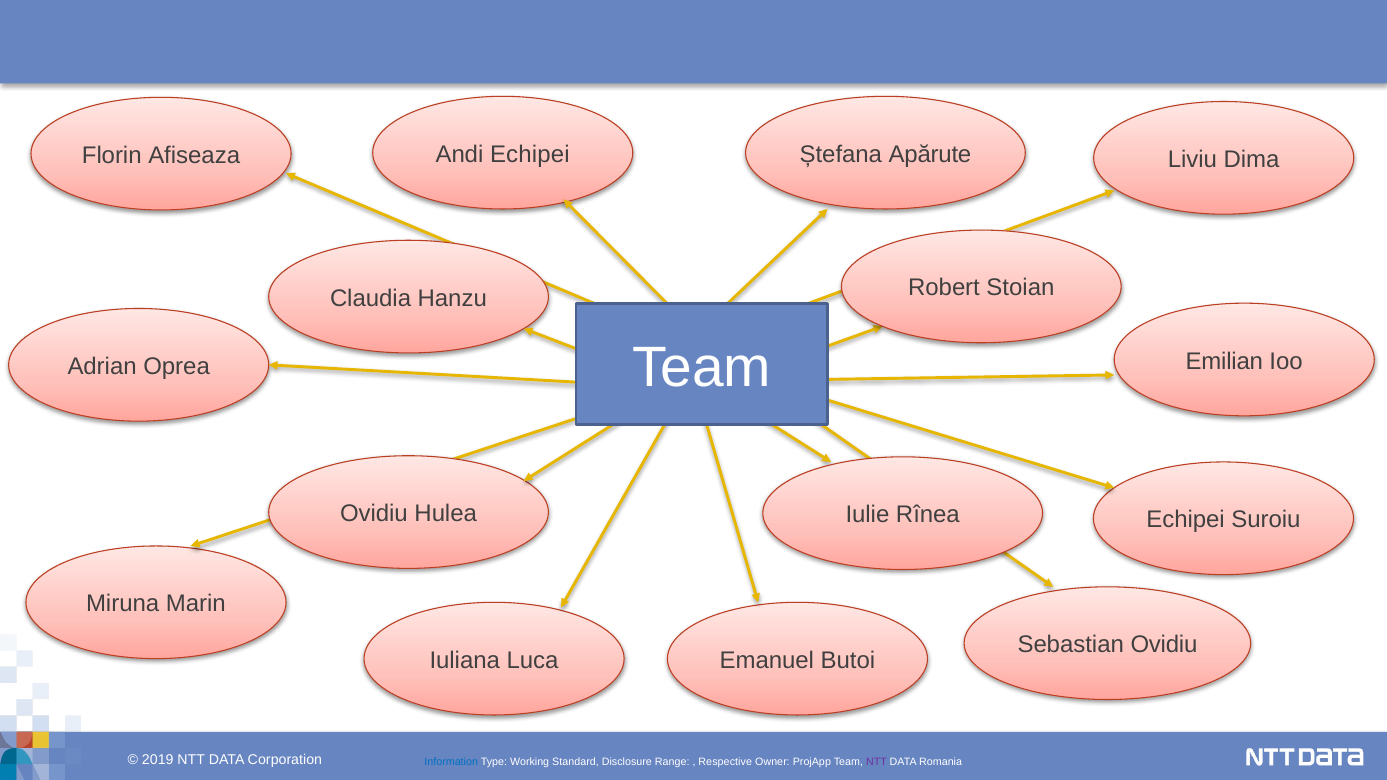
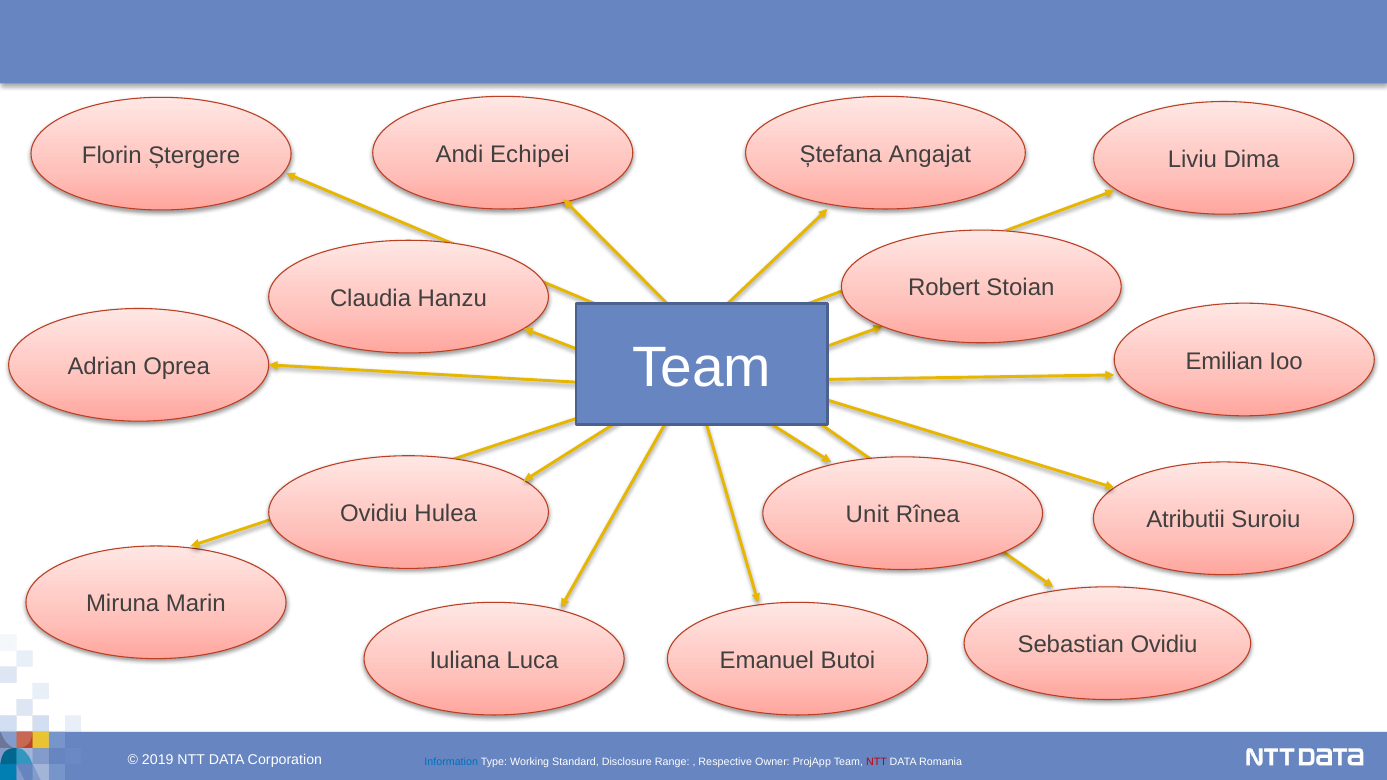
Apărute: Apărute -> Angajat
Afiseaza: Afiseaza -> Ștergere
Iulie: Iulie -> Unit
Echipei at (1186, 520): Echipei -> Atributii
NTT at (876, 762) colour: purple -> red
